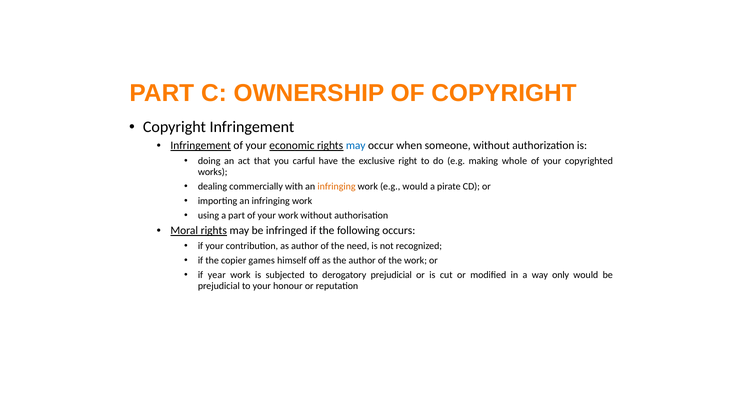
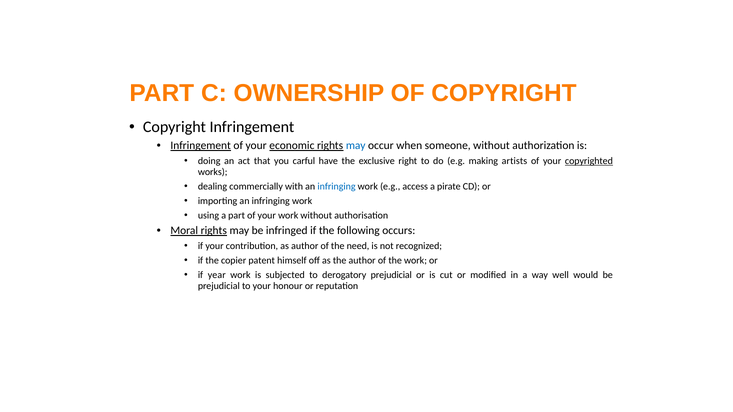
whole: whole -> artists
copyrighted underline: none -> present
infringing at (336, 186) colour: orange -> blue
e.g would: would -> access
games: games -> patent
only: only -> well
